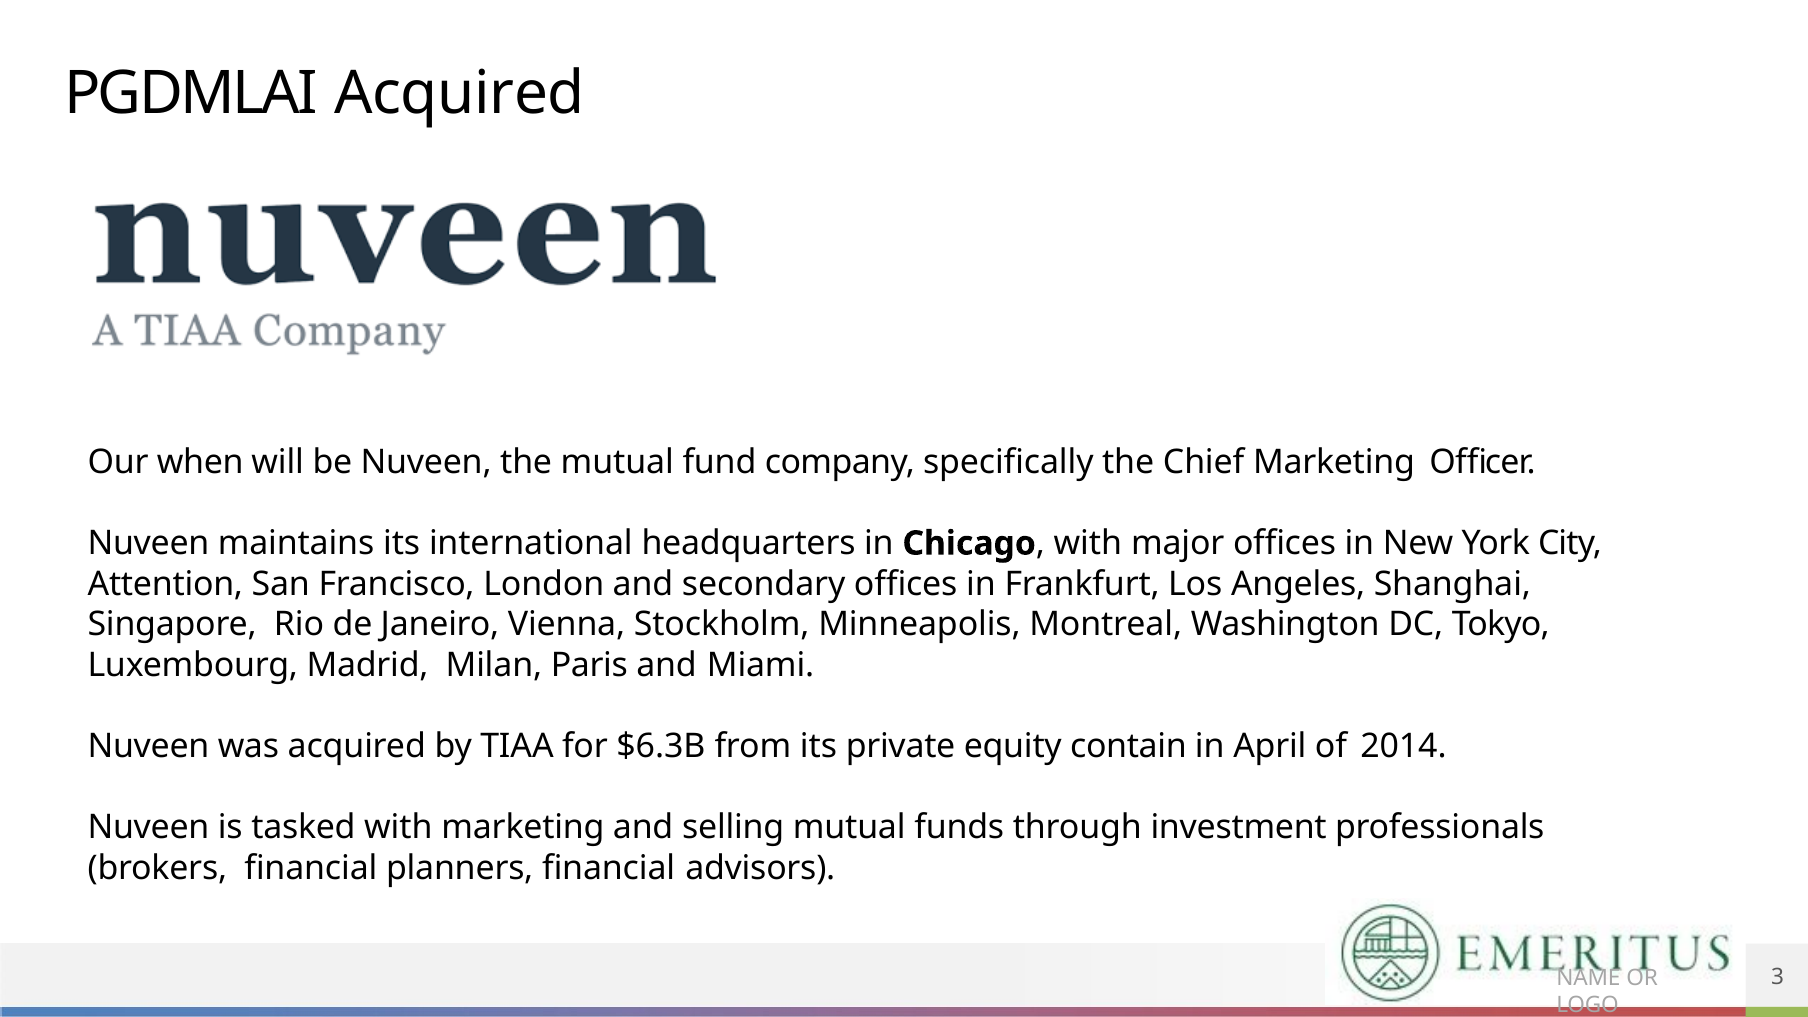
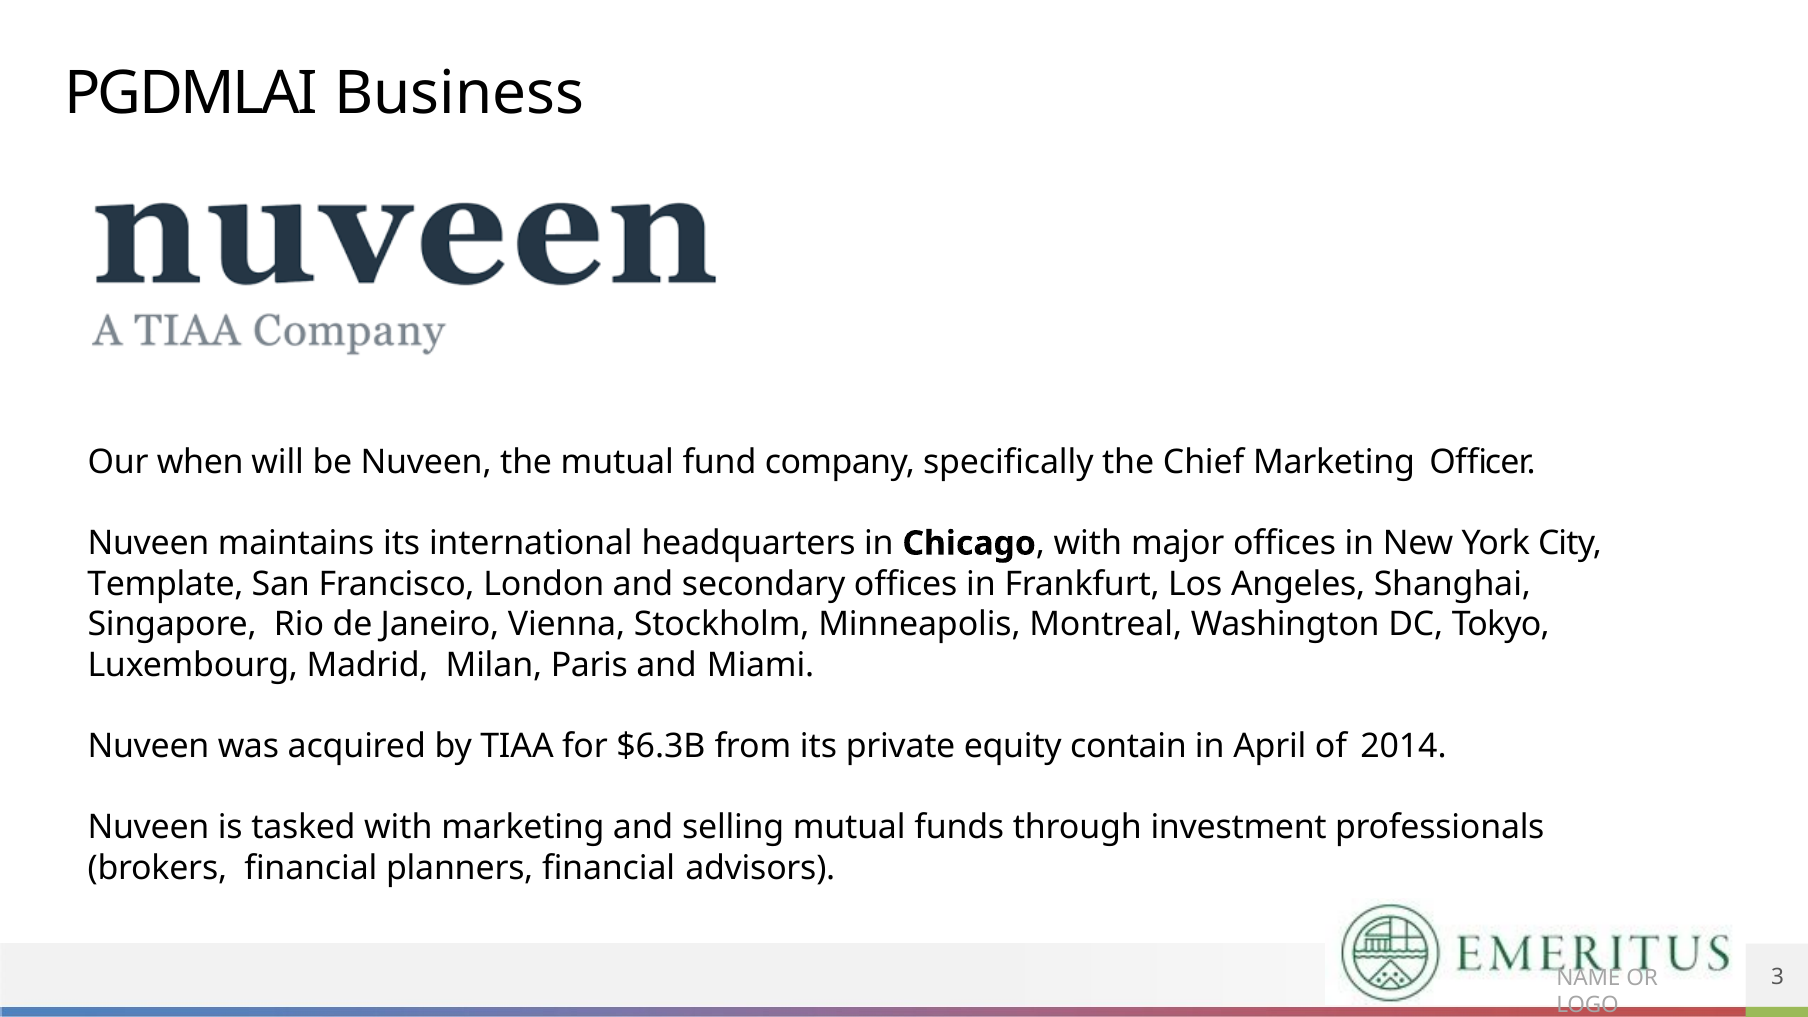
PGDMLAI Acquired: Acquired -> Business
Attention: Attention -> Template
